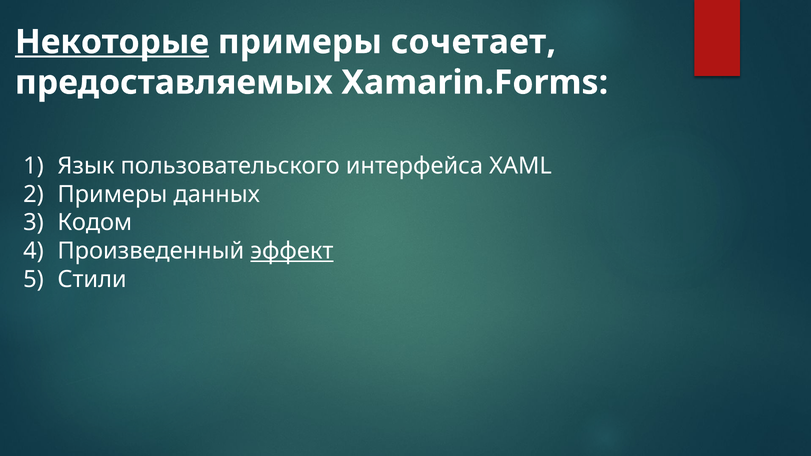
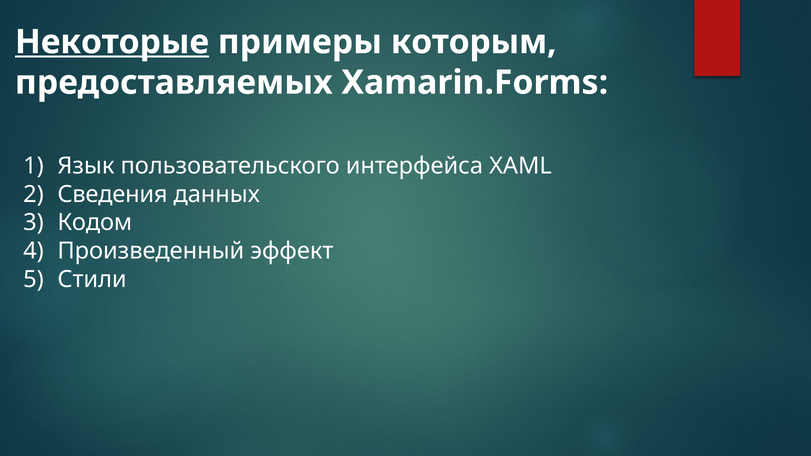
сочетает: сочетает -> которым
Примеры at (112, 194): Примеры -> Сведения
эффект underline: present -> none
